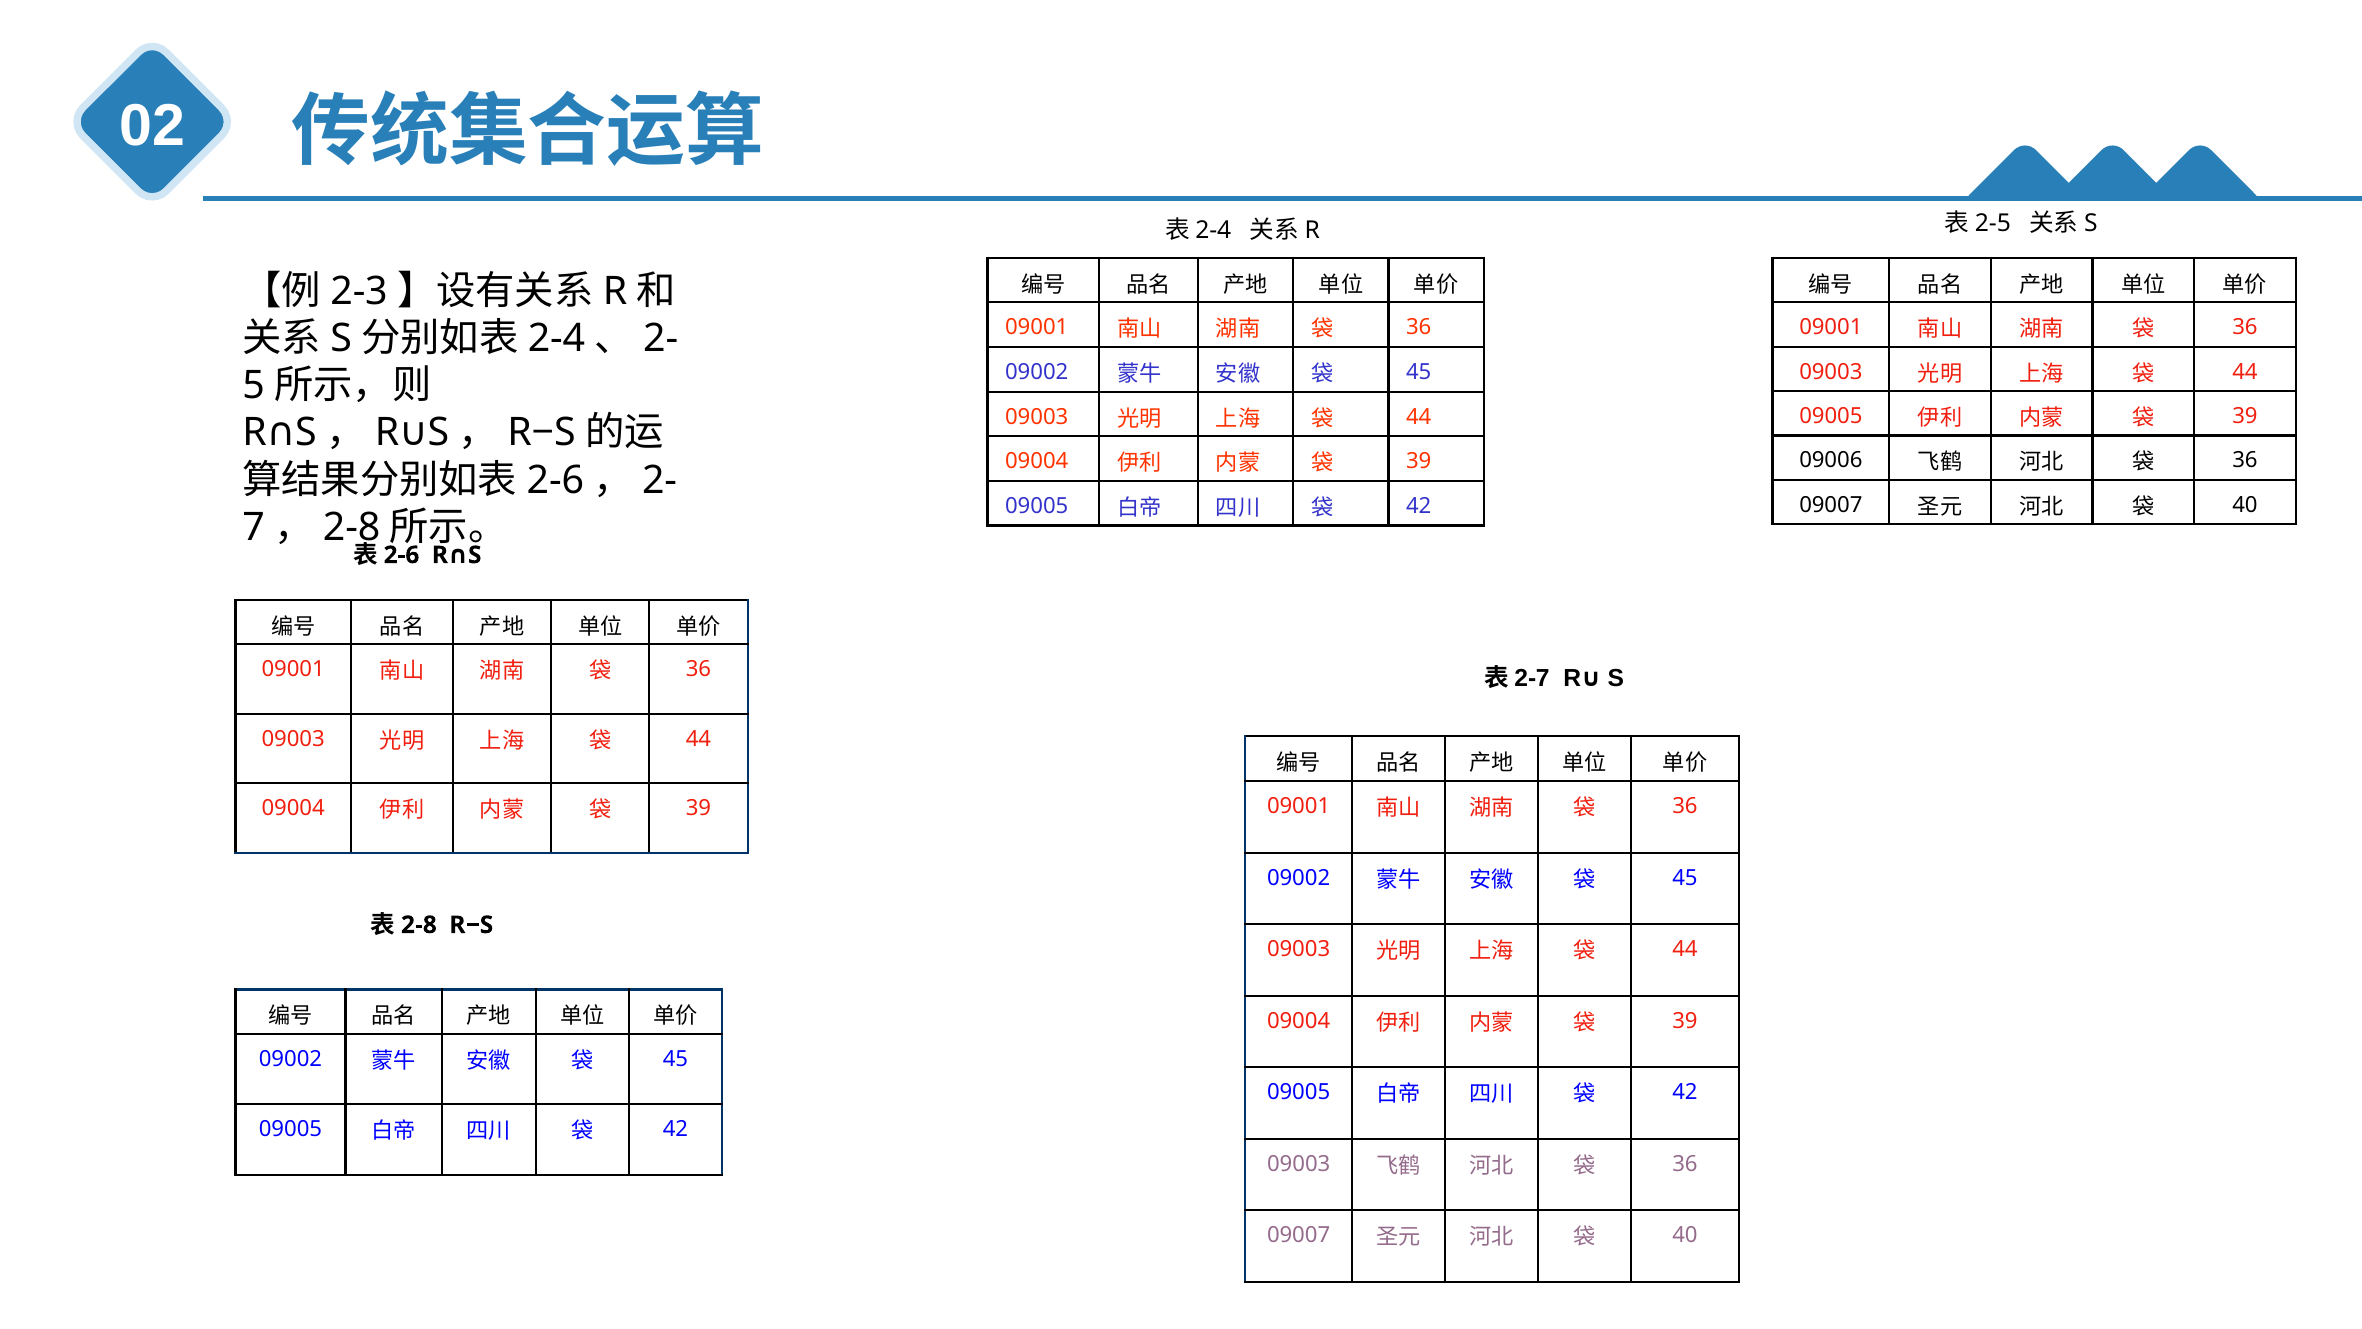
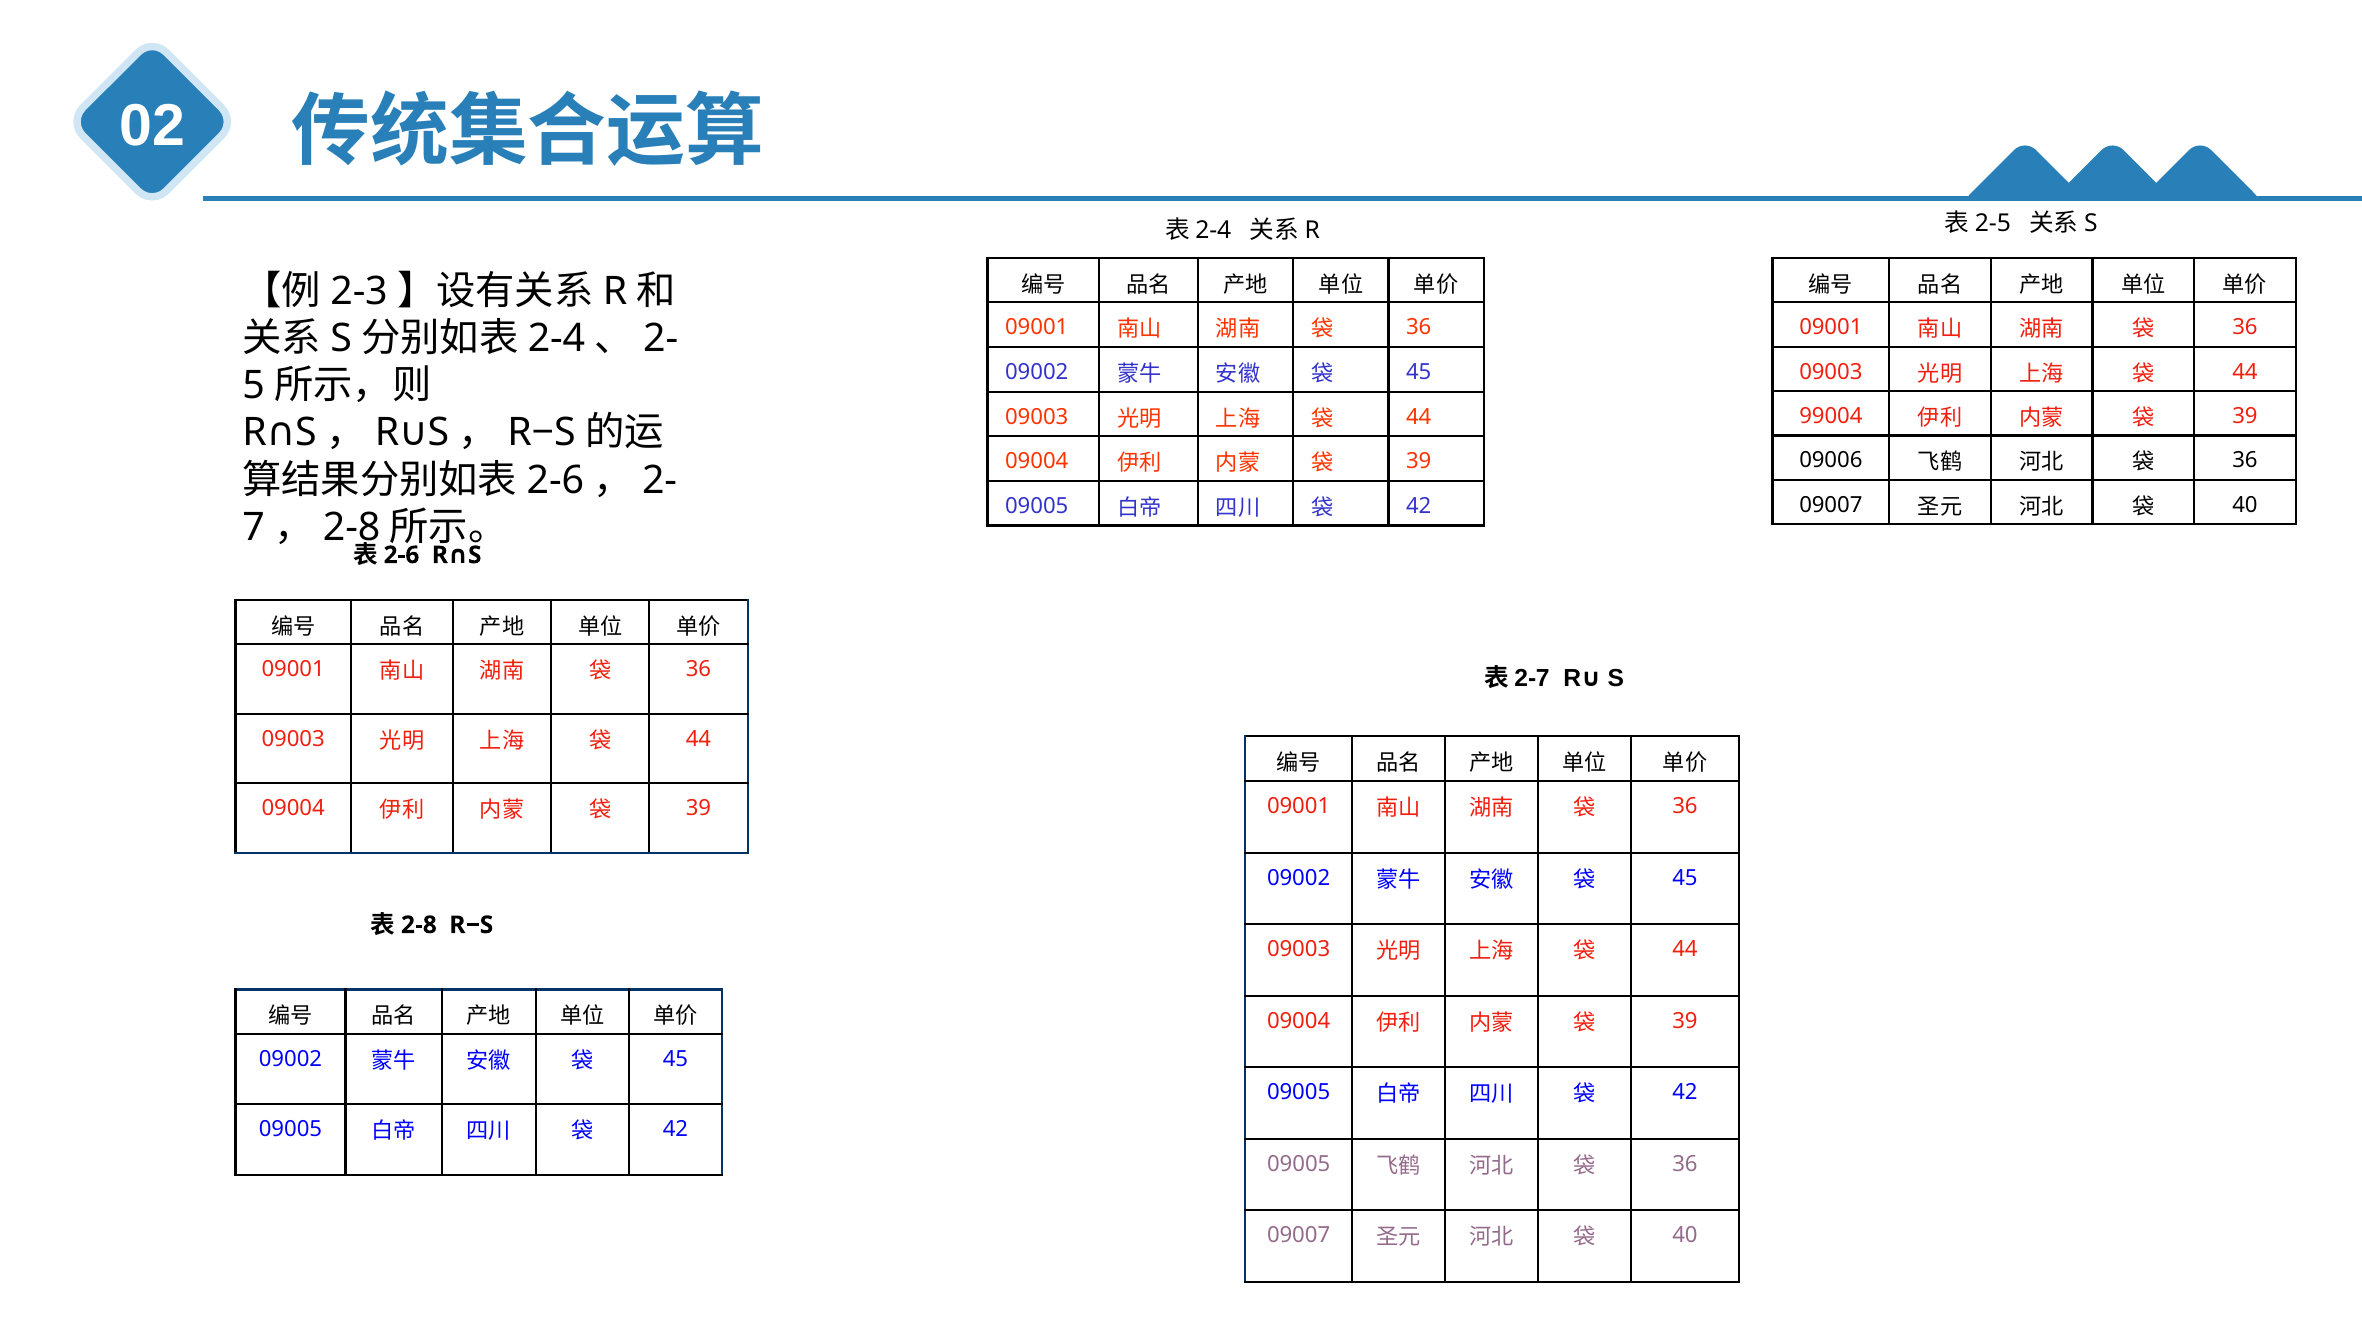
09005 at (1831, 416): 09005 -> 99004
09003 at (1299, 1163): 09003 -> 09005
